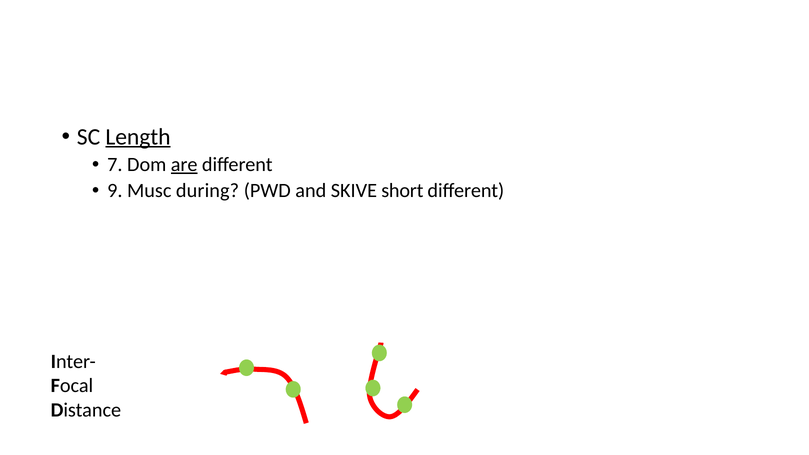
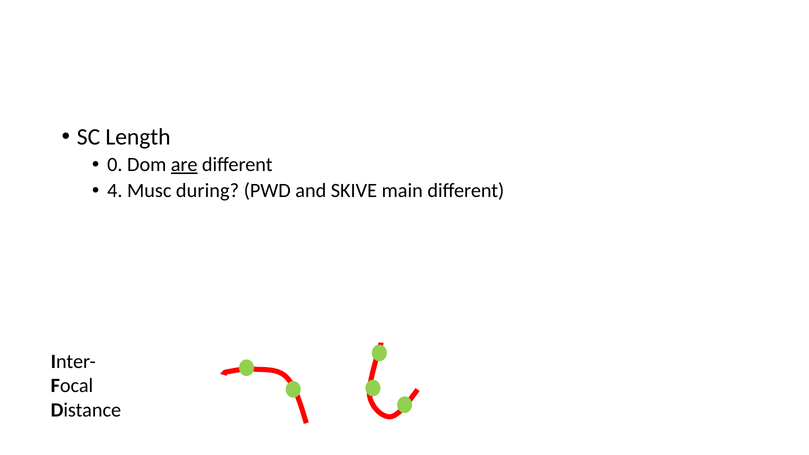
Length underline: present -> none
7: 7 -> 0
9: 9 -> 4
short: short -> main
